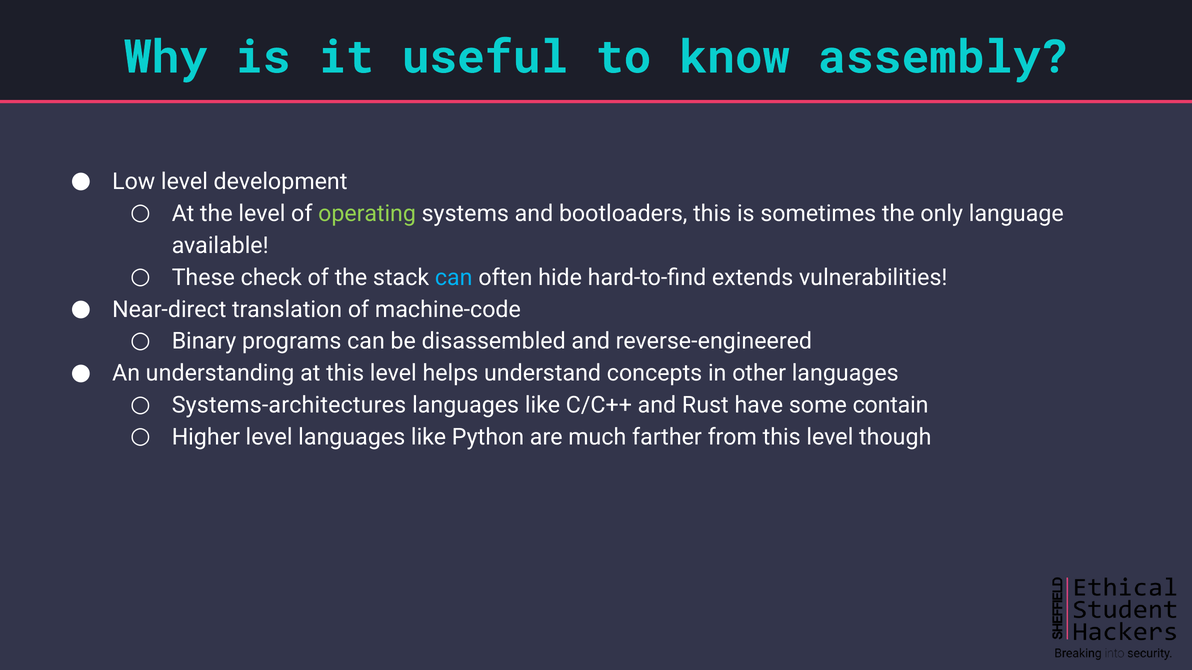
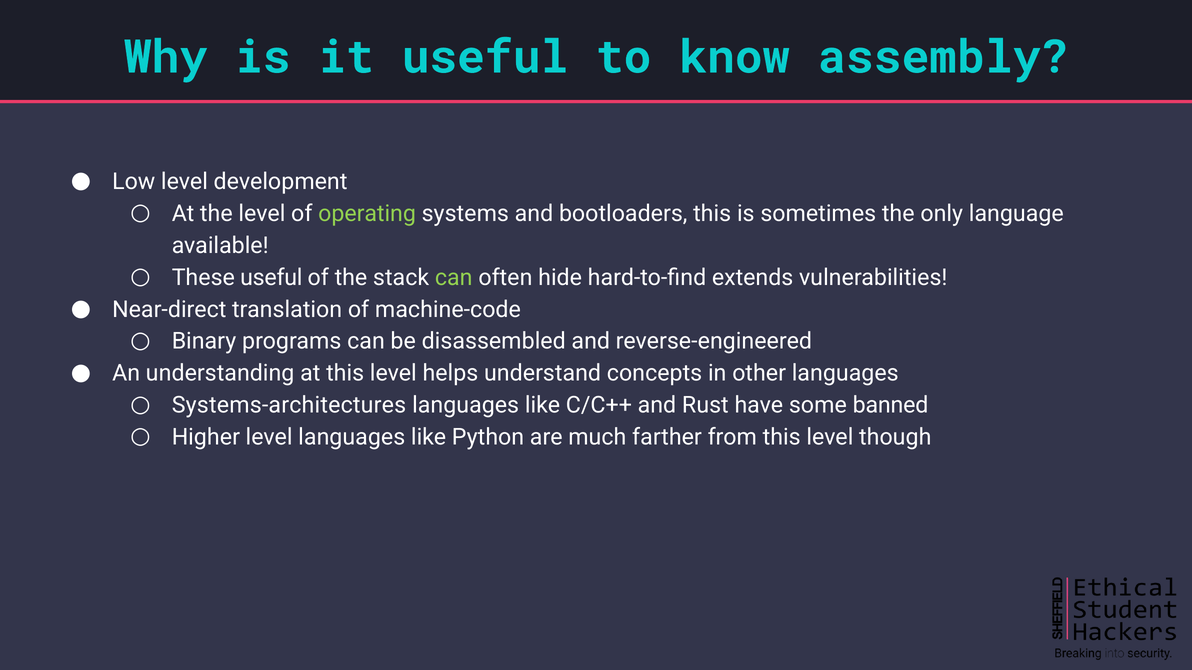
These check: check -> useful
can at (454, 278) colour: light blue -> light green
contain: contain -> banned
